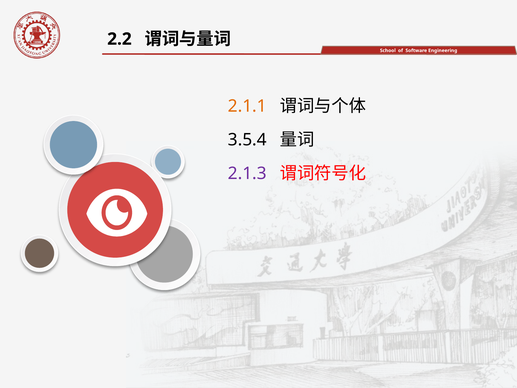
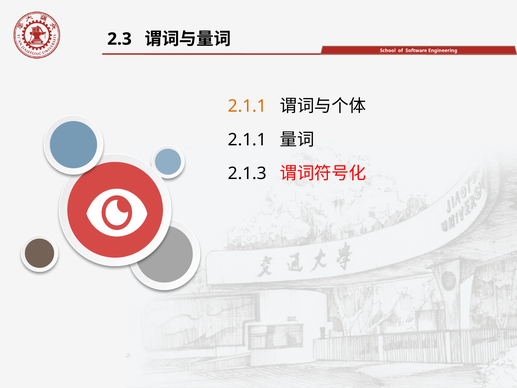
2.2: 2.2 -> 2.3
3.5.4 at (247, 140): 3.5.4 -> 2.1.1
2.1.3 colour: purple -> black
